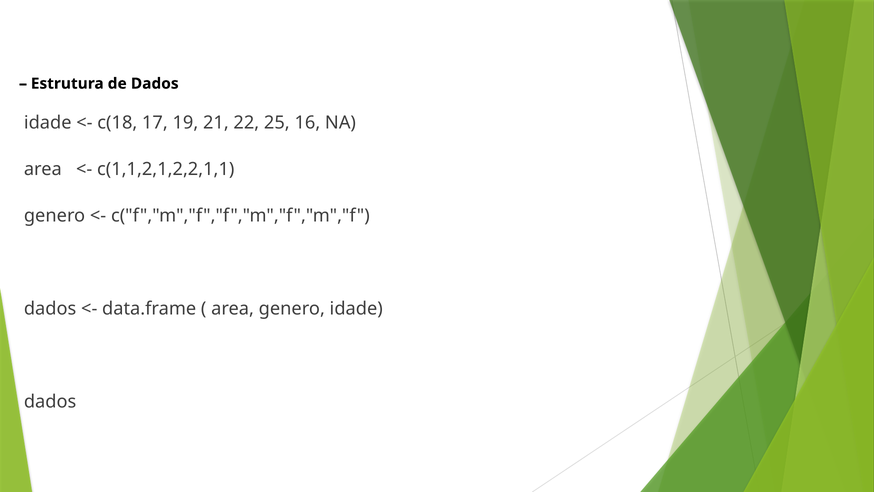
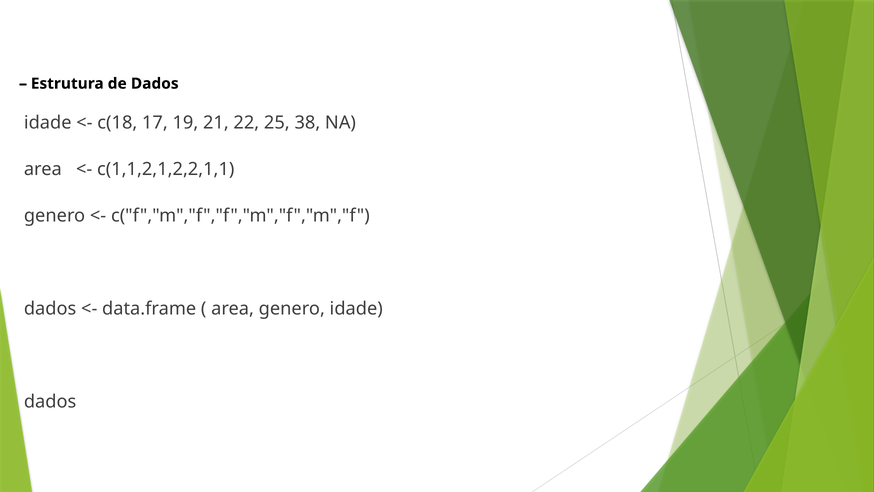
16: 16 -> 38
